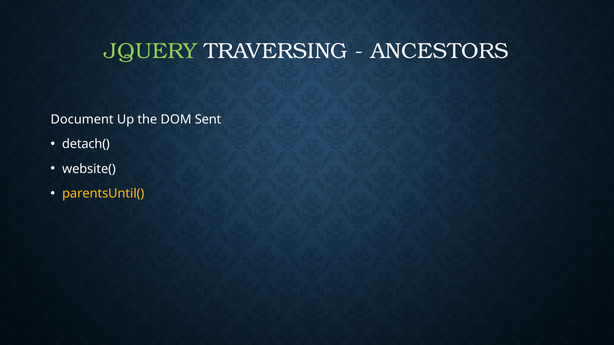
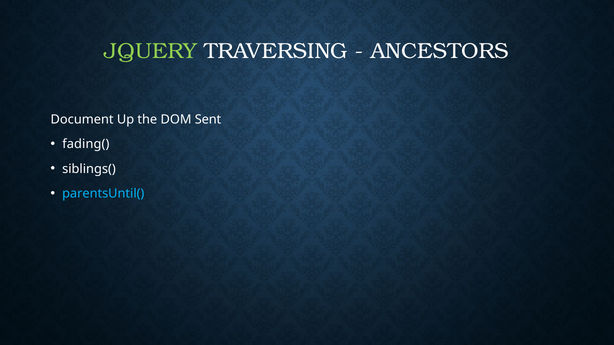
detach(: detach( -> fading(
website(: website( -> siblings(
parentsUntil( colour: yellow -> light blue
